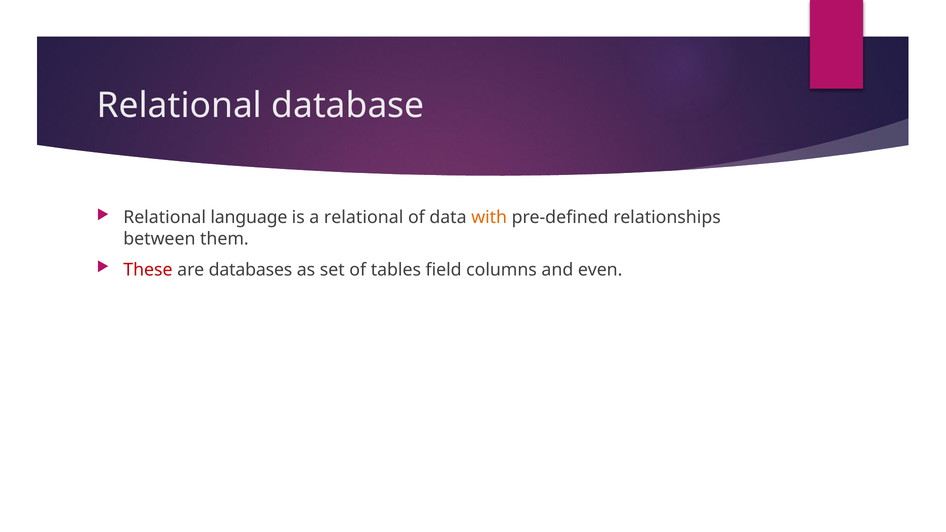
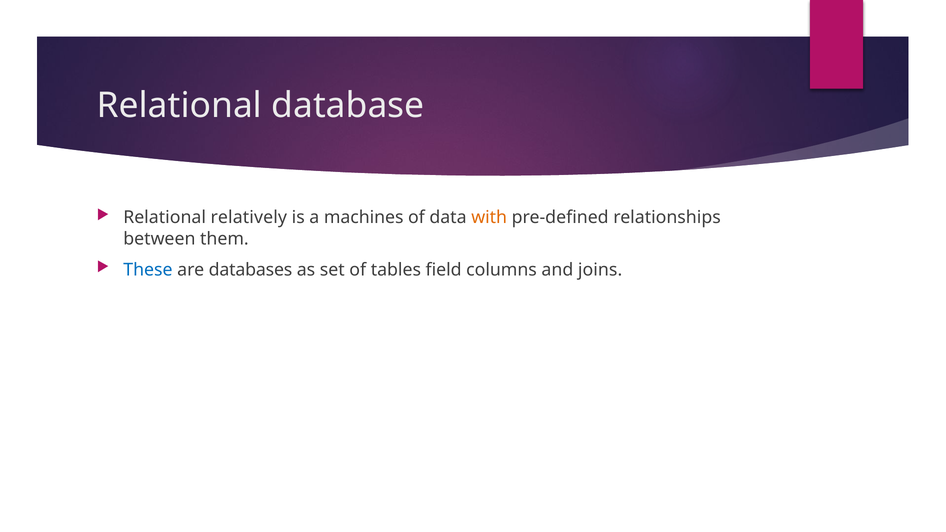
language: language -> relatively
a relational: relational -> machines
These colour: red -> blue
even: even -> joins
